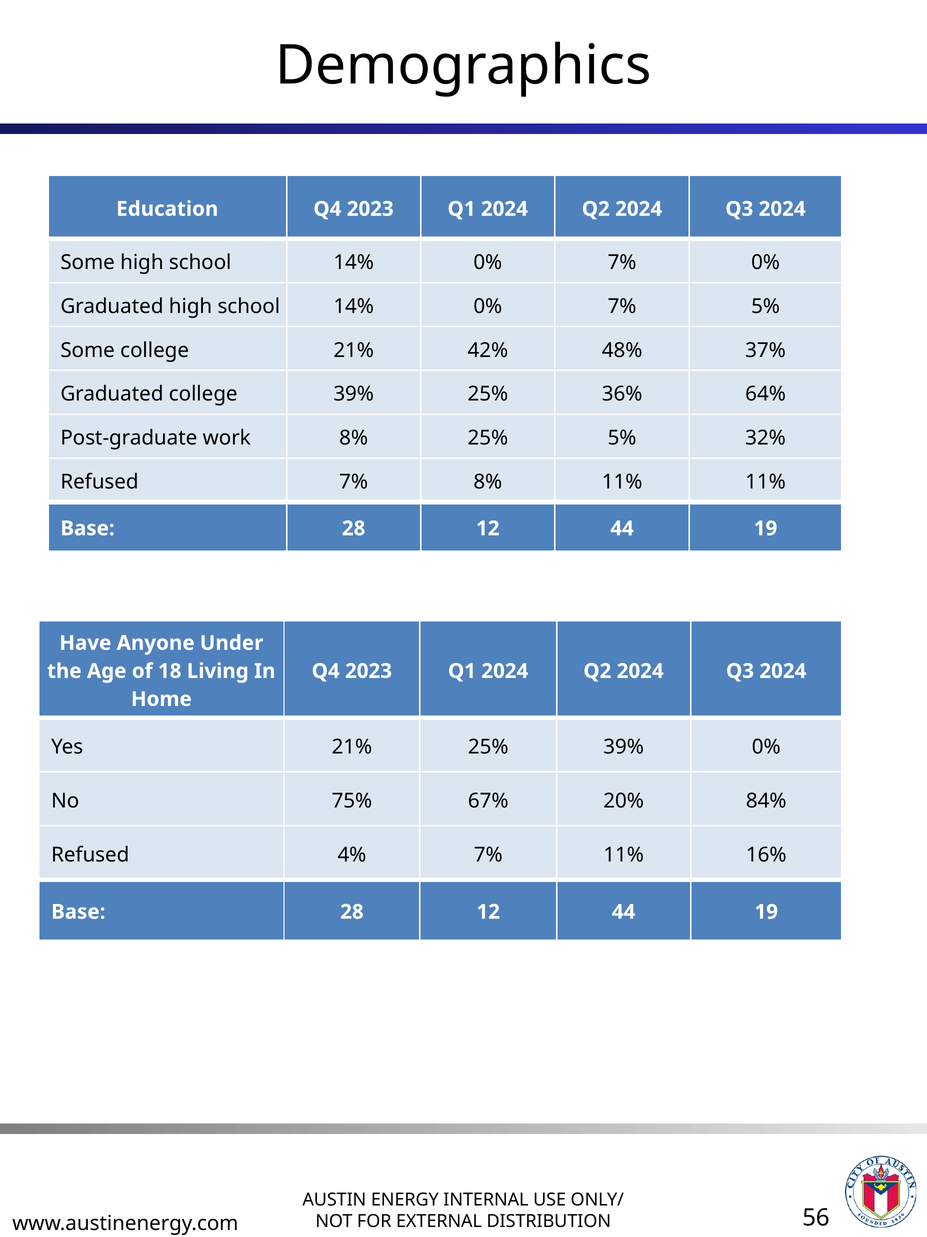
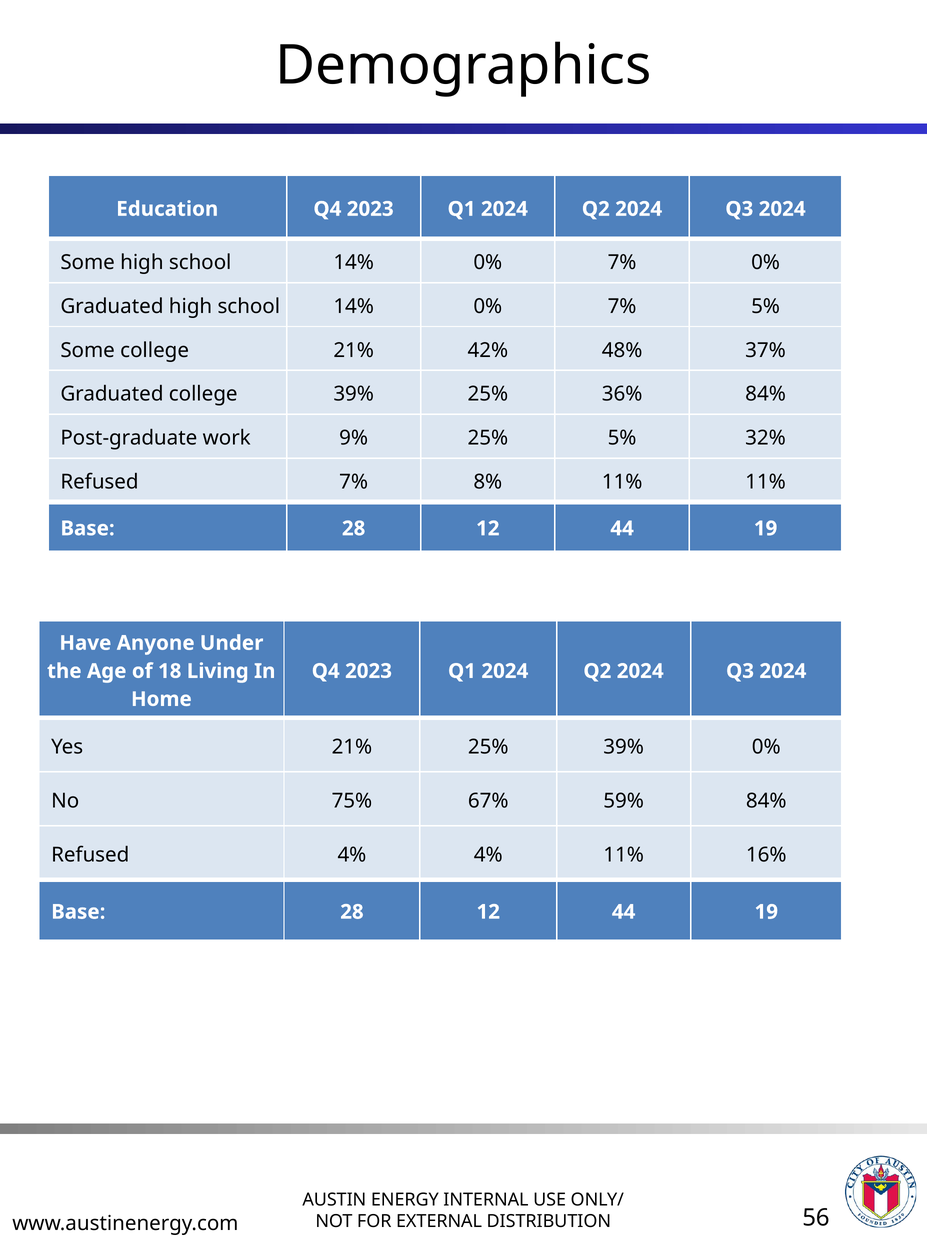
36% 64%: 64% -> 84%
work 8%: 8% -> 9%
20%: 20% -> 59%
4% 7%: 7% -> 4%
